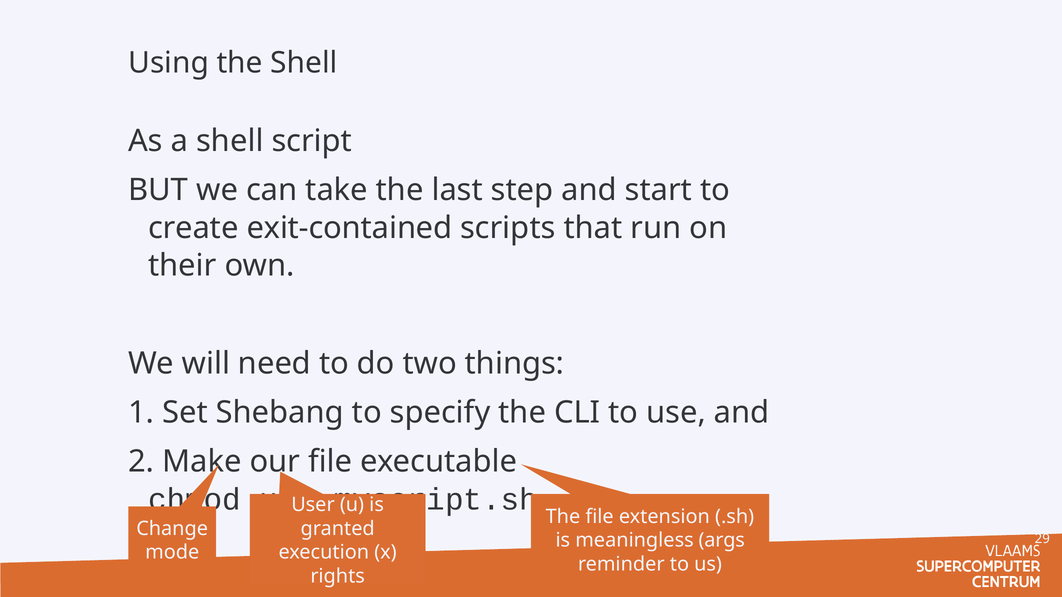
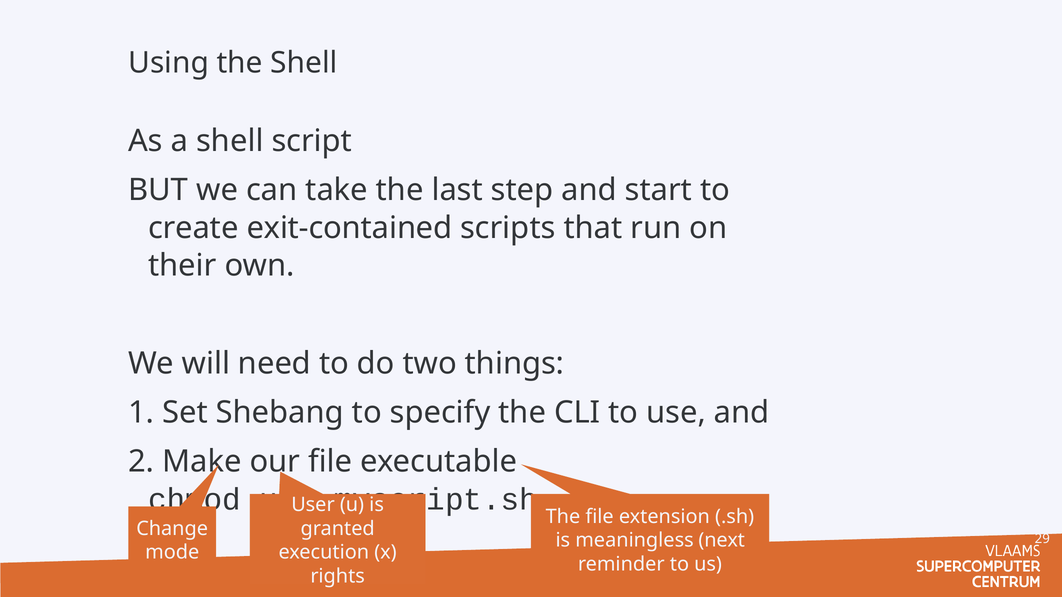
args: args -> next
